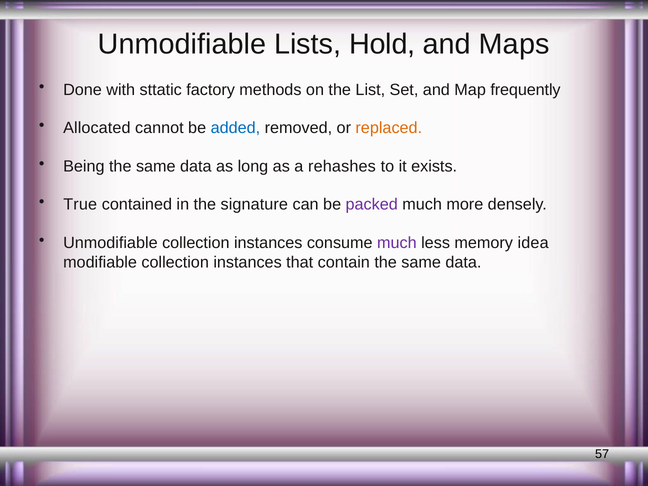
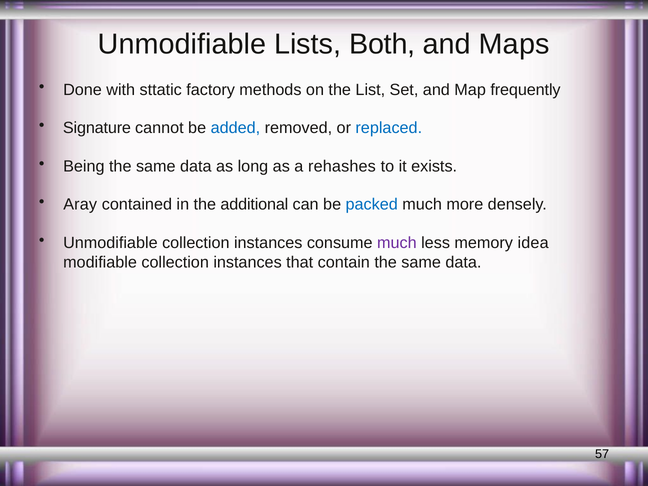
Hold: Hold -> Both
Allocated: Allocated -> Signature
replaced colour: orange -> blue
True: True -> Aray
signature: signature -> additional
packed colour: purple -> blue
